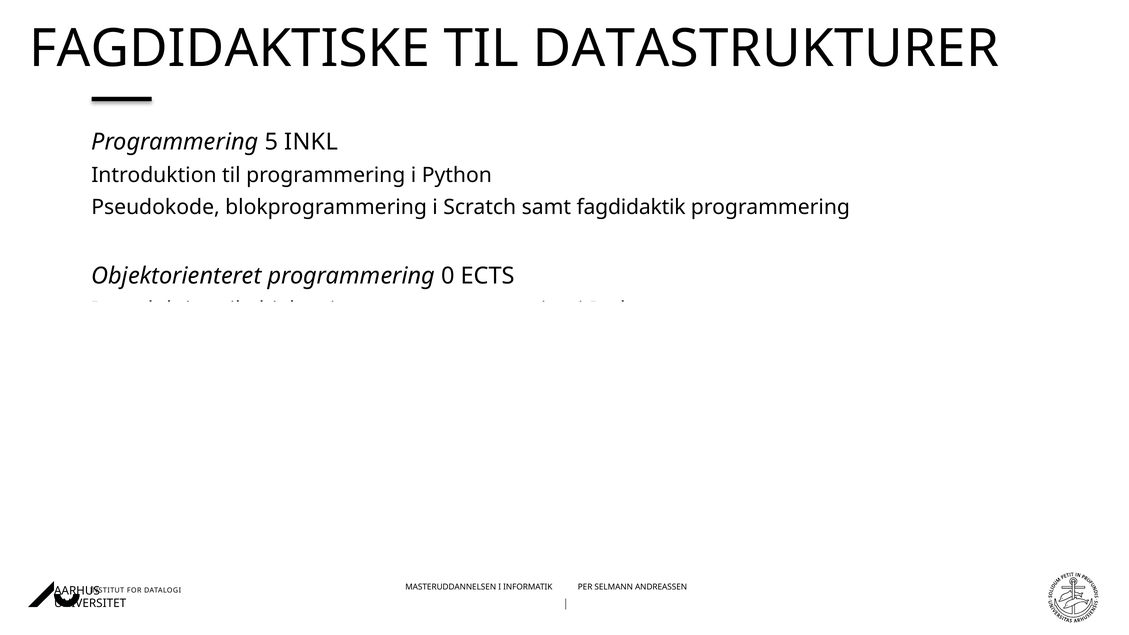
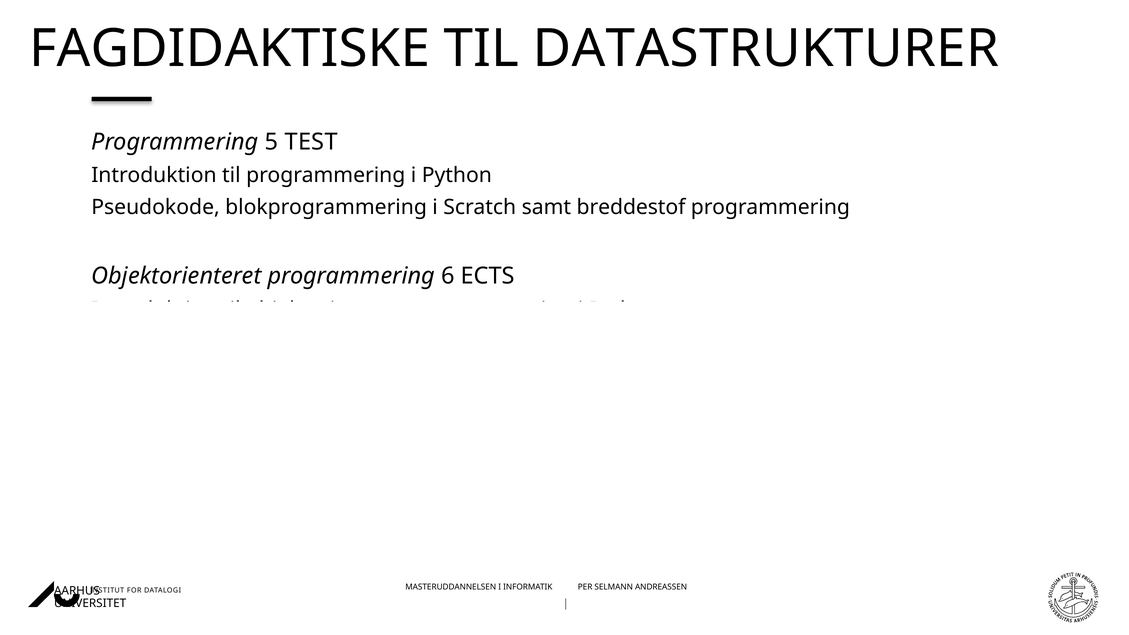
5 INKL: INKL -> TEST
samt fagdidaktik: fagdidaktik -> breddestof
0: 0 -> 6
